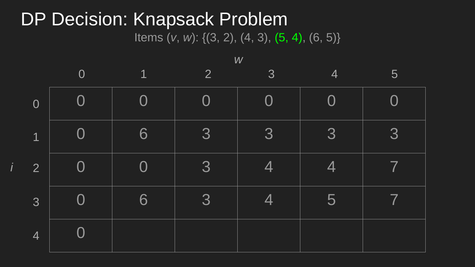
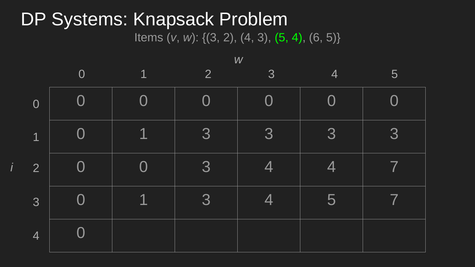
Decision: Decision -> Systems
6 at (143, 134): 6 -> 1
6 at (143, 200): 6 -> 1
